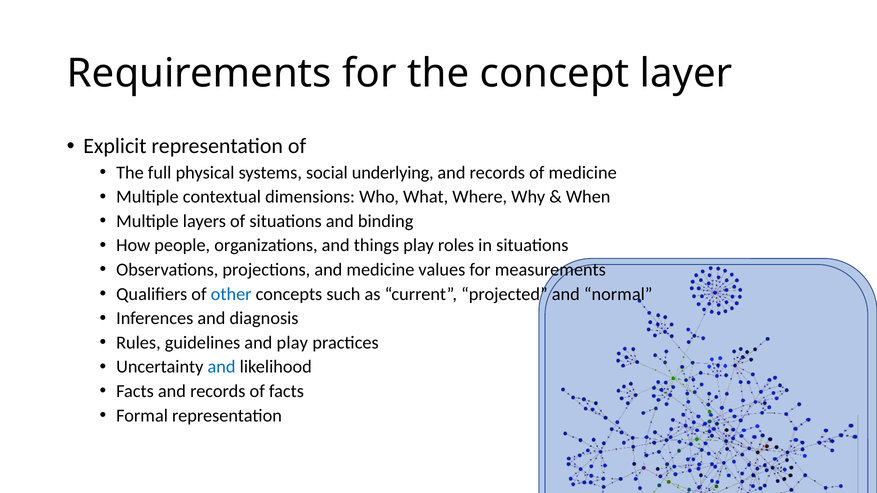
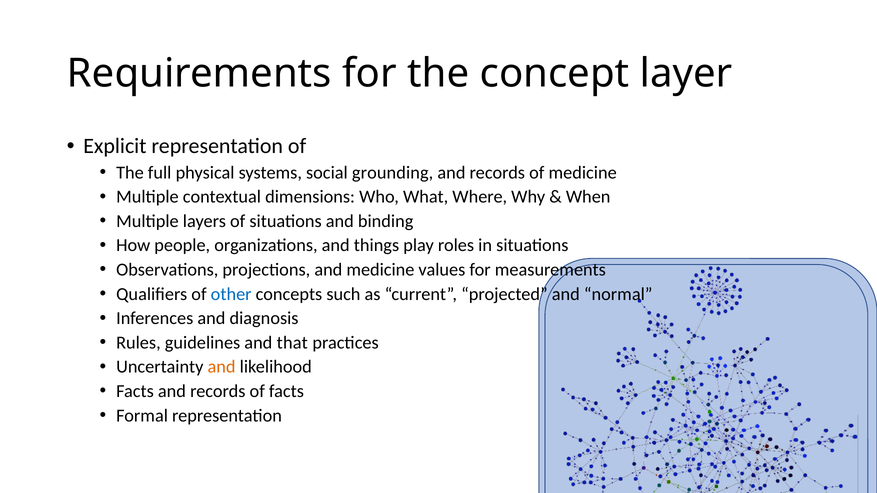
underlying: underlying -> grounding
and play: play -> that
and at (222, 367) colour: blue -> orange
